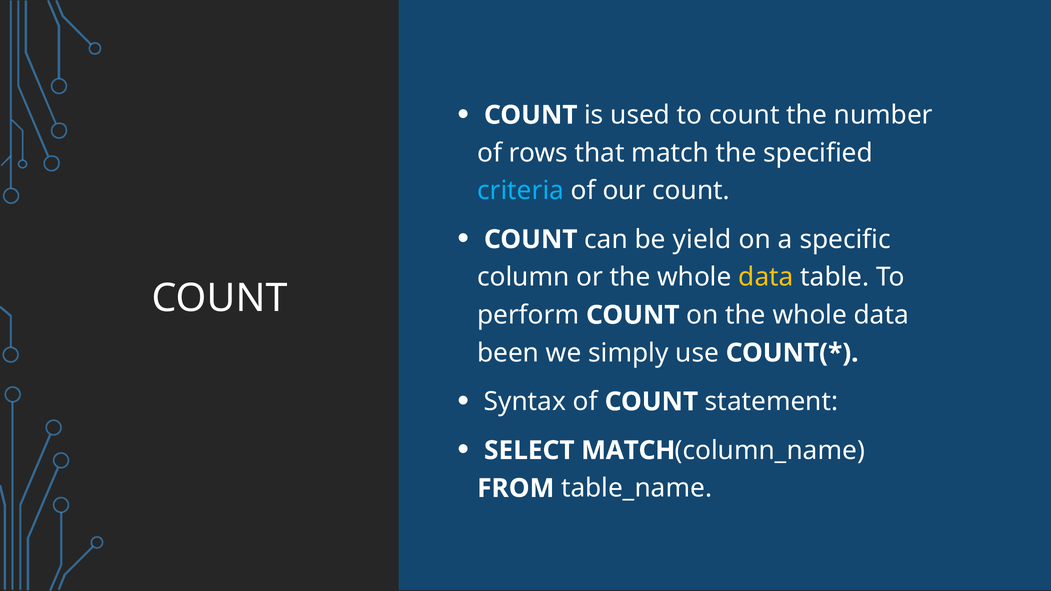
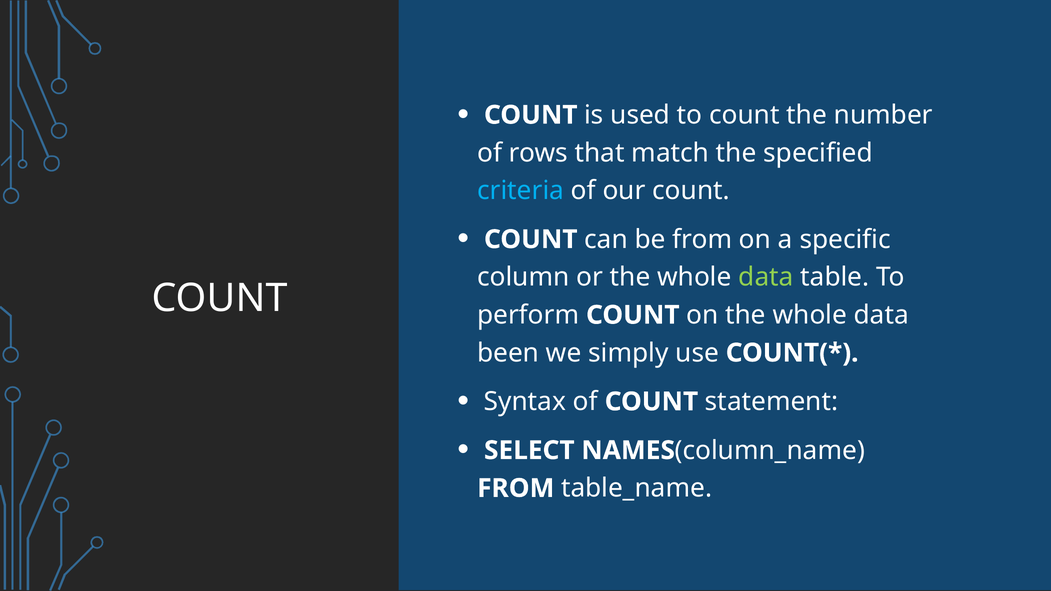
be yield: yield -> from
data at (766, 277) colour: yellow -> light green
SELECT MATCH: MATCH -> NAMES
